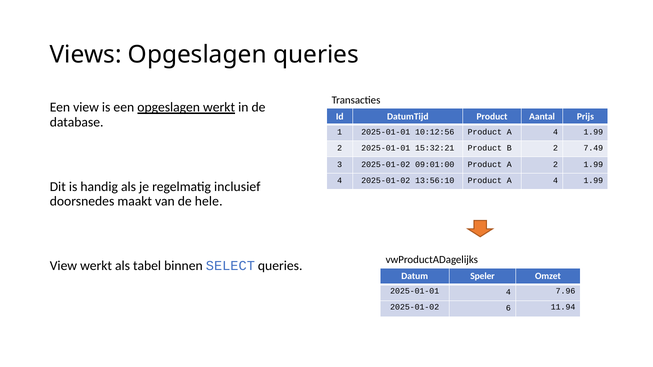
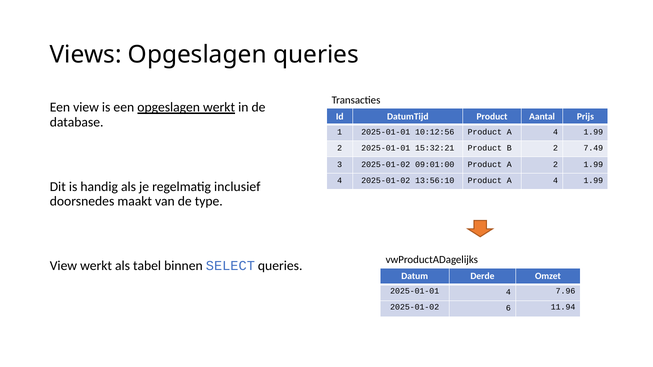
hele: hele -> type
Speler: Speler -> Derde
